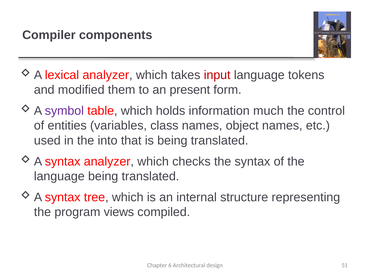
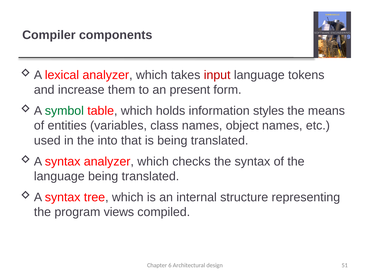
modified: modified -> increase
symbol colour: purple -> green
much: much -> styles
control: control -> means
